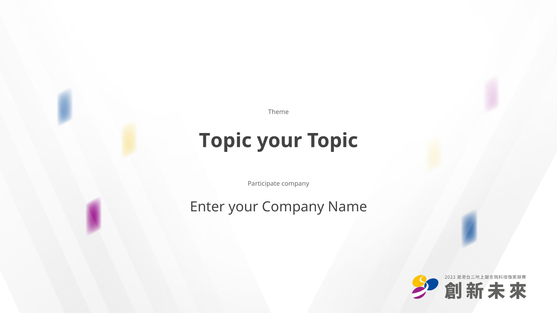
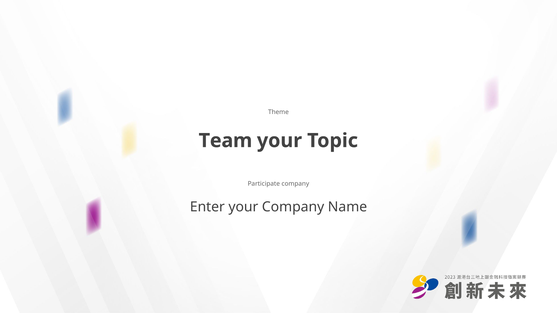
Topic at (225, 141): Topic -> Team
